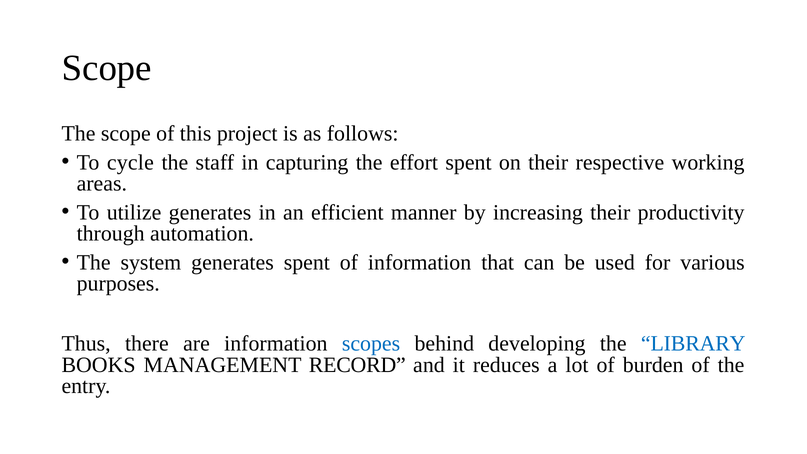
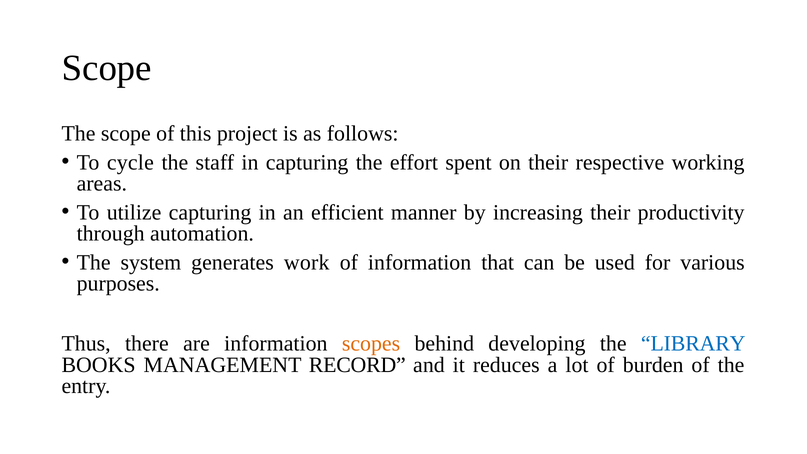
utilize generates: generates -> capturing
generates spent: spent -> work
scopes colour: blue -> orange
